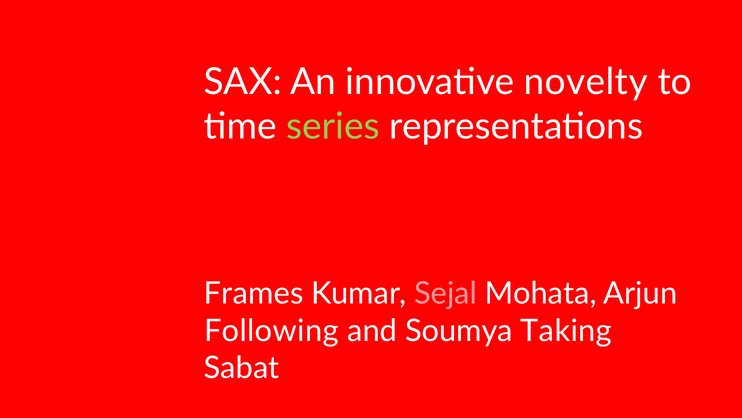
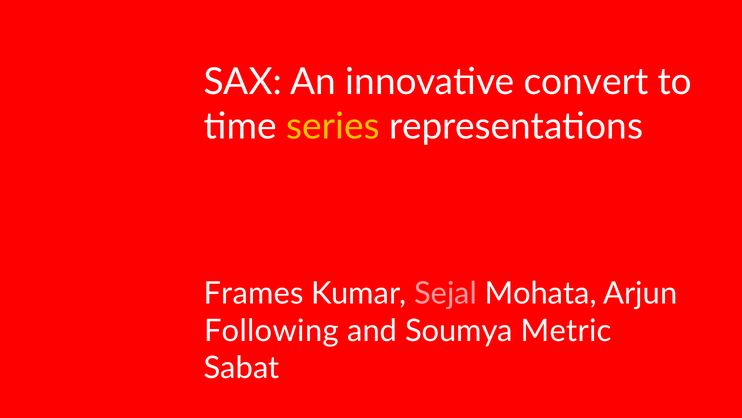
novelty: novelty -> convert
series colour: light green -> yellow
Taking: Taking -> Metric
